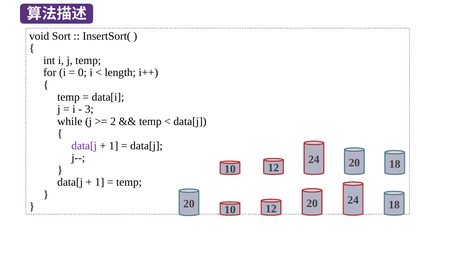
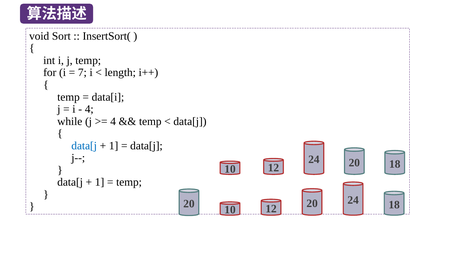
0: 0 -> 7
3 at (89, 109): 3 -> 4
2 at (113, 121): 2 -> 4
data[j at (84, 146) colour: purple -> blue
